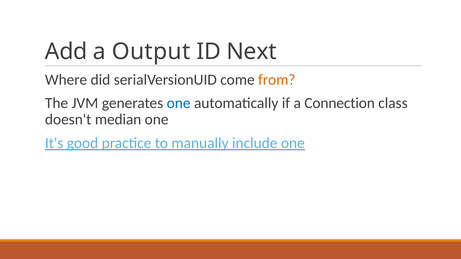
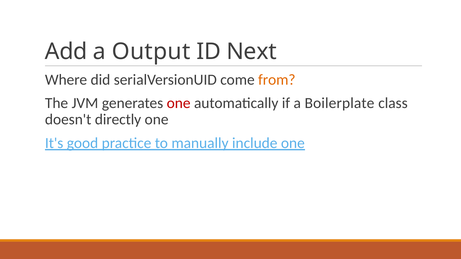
one at (179, 103) colour: blue -> red
Connection: Connection -> Boilerplate
median: median -> directly
